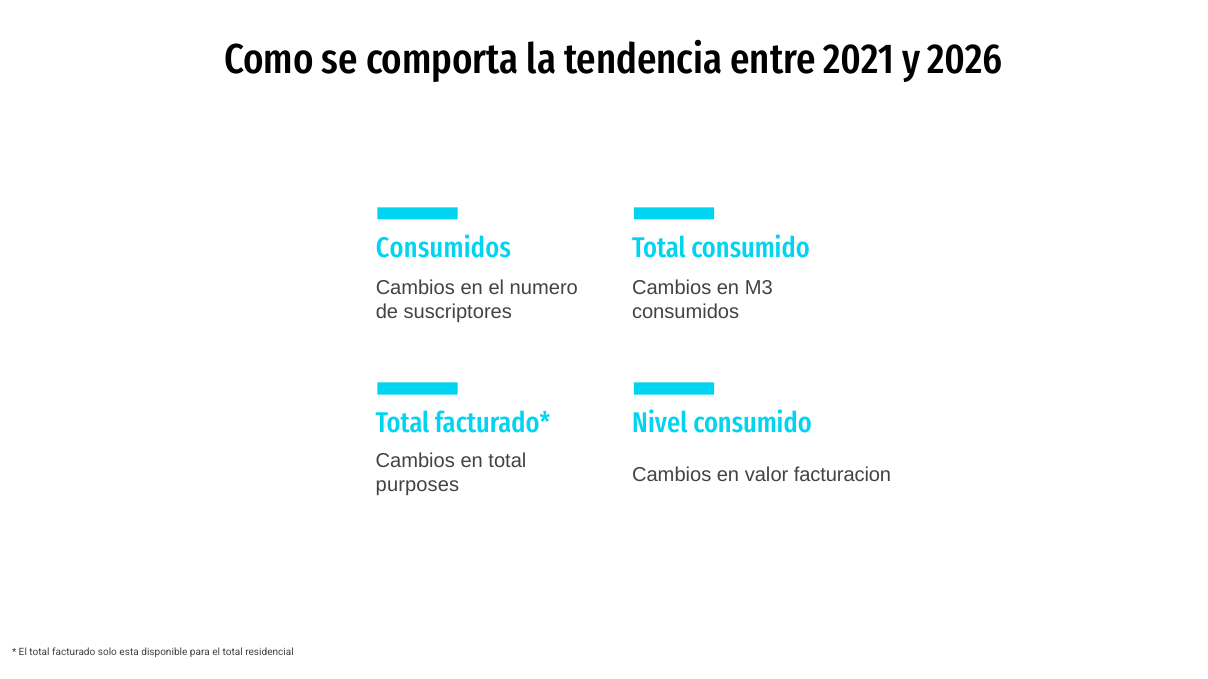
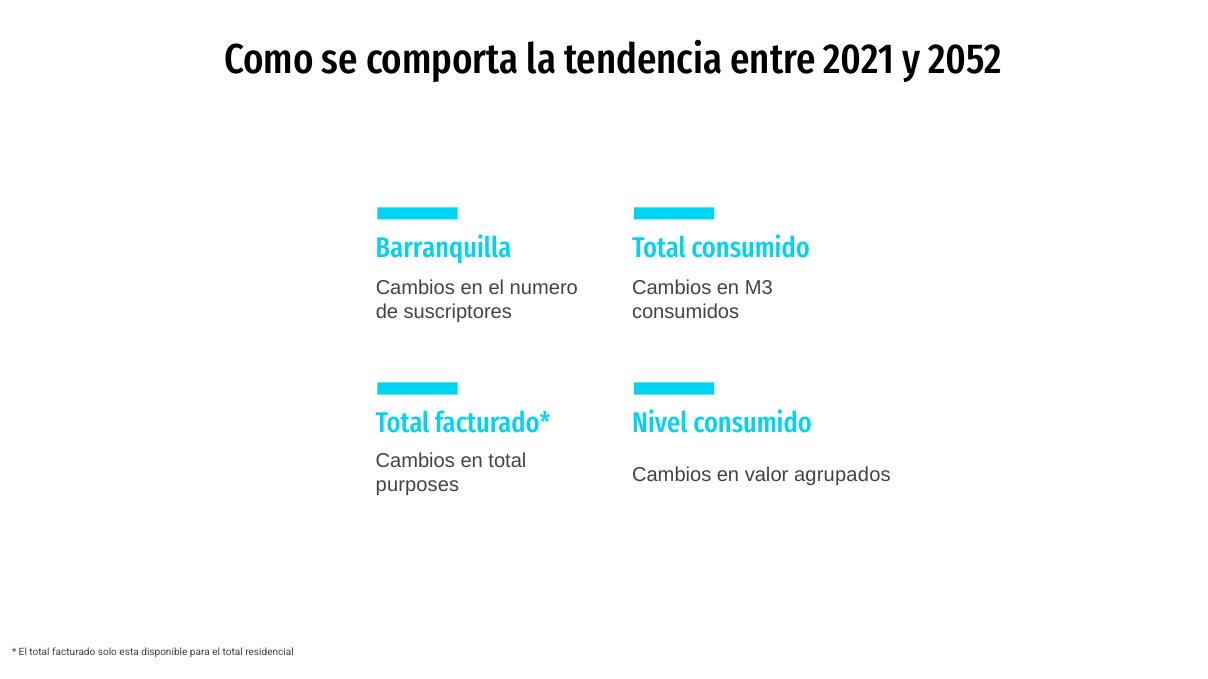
2026: 2026 -> 2052
Consumidos at (443, 249): Consumidos -> Barranquilla
facturacion: facturacion -> agrupados
